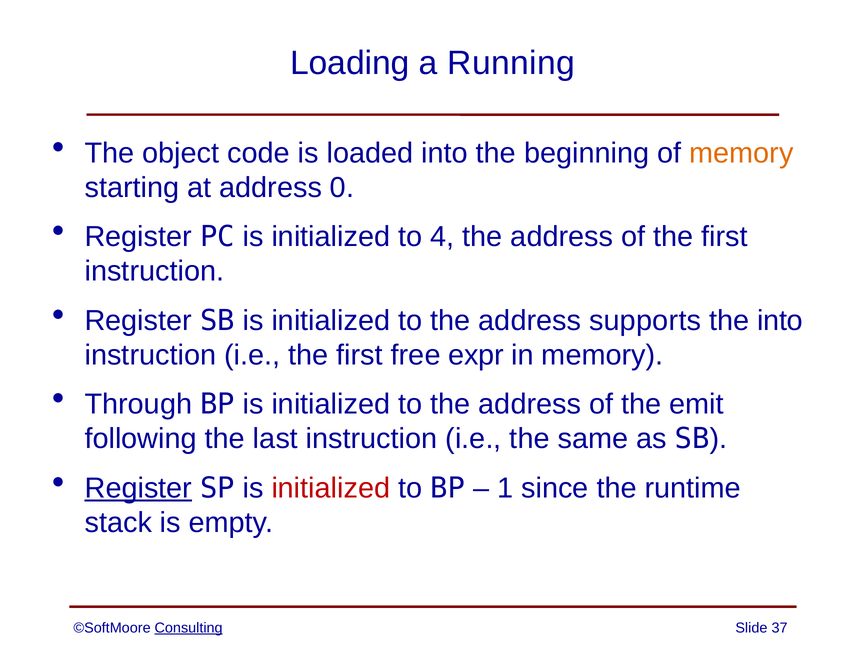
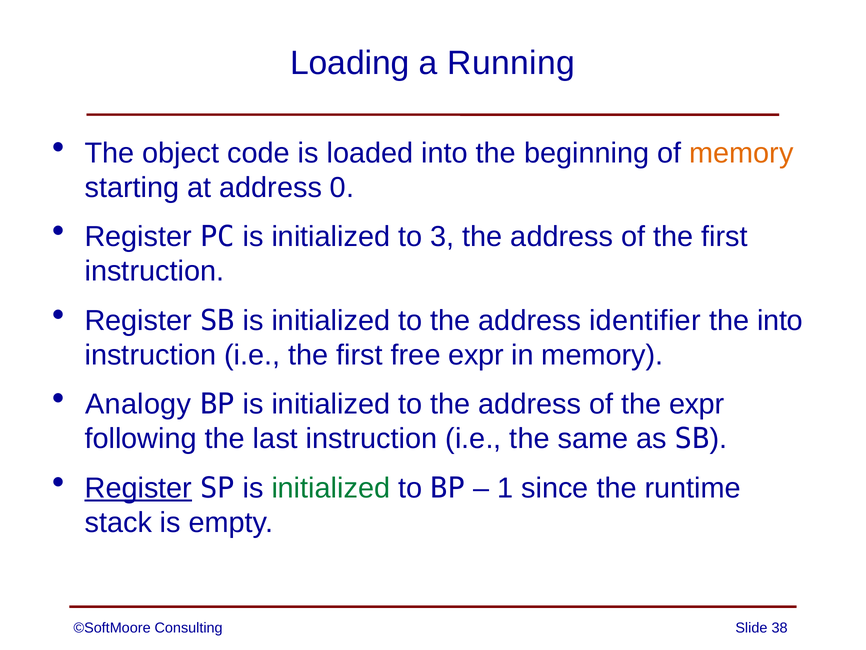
4: 4 -> 3
supports: supports -> identifier
Through: Through -> Analogy
the emit: emit -> expr
initialized at (331, 488) colour: red -> green
Consulting underline: present -> none
37: 37 -> 38
